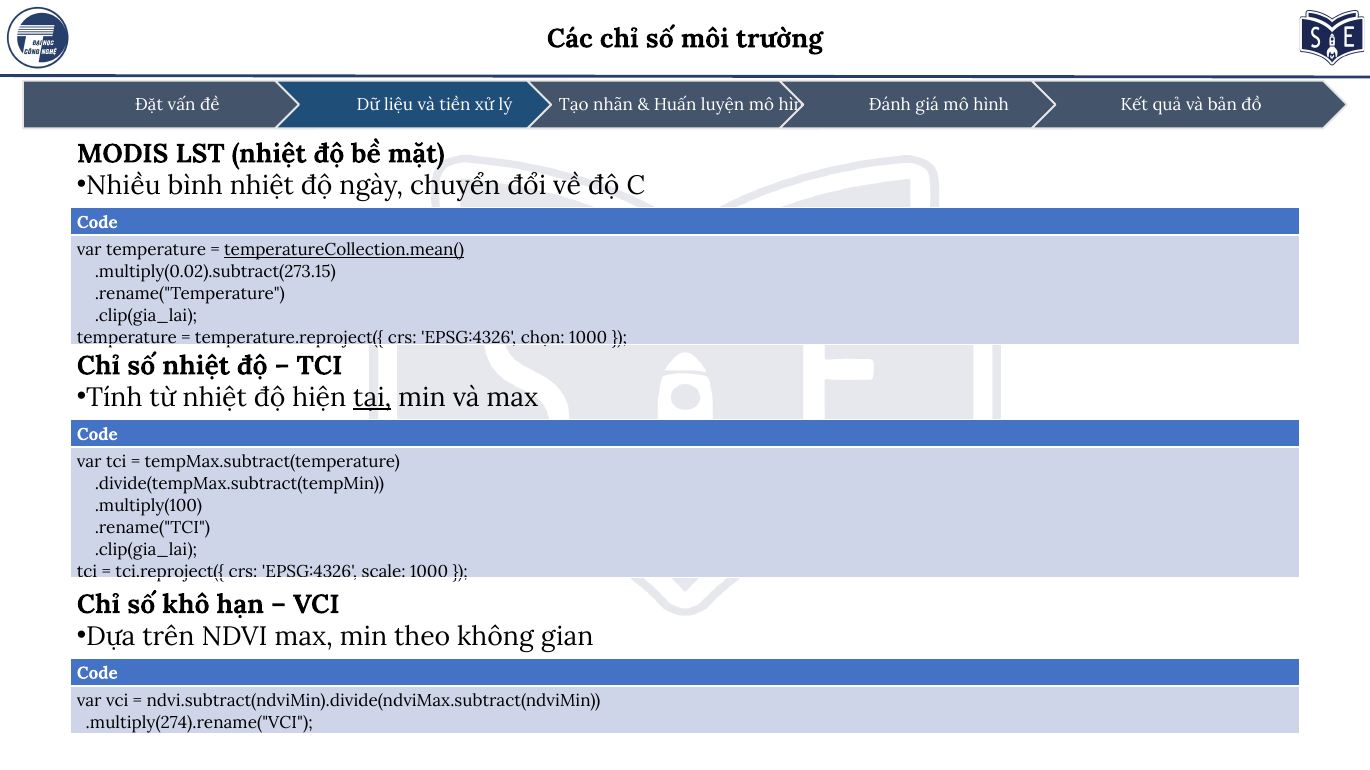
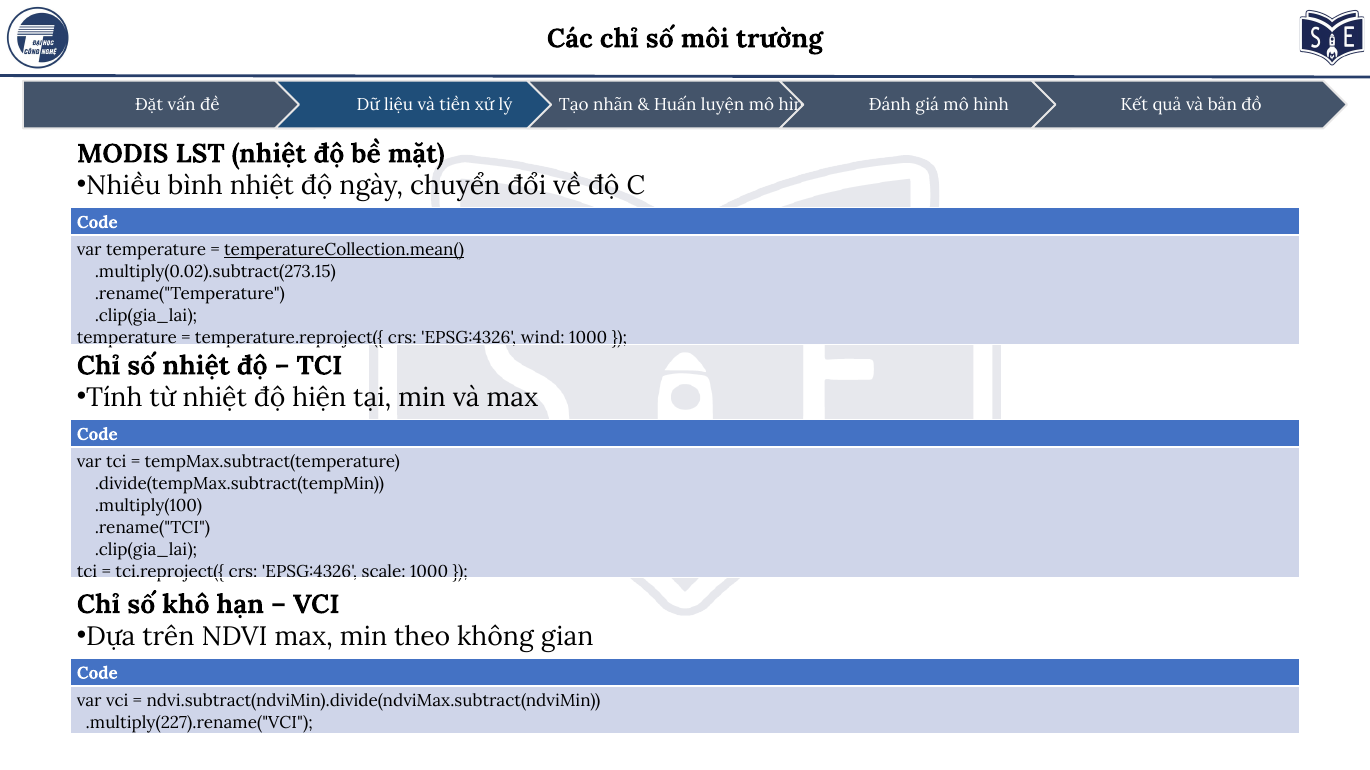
chọn: chọn -> wind
tại underline: present -> none
.multiply(274).rename("VCI: .multiply(274).rename("VCI -> .multiply(227).rename("VCI
